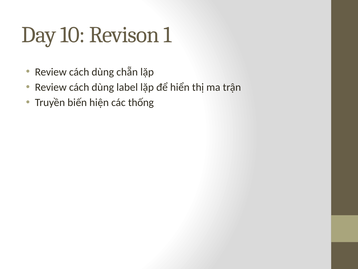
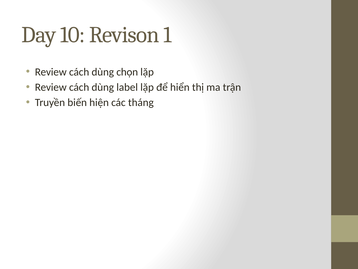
chẵn: chẵn -> chọn
thống: thống -> tháng
